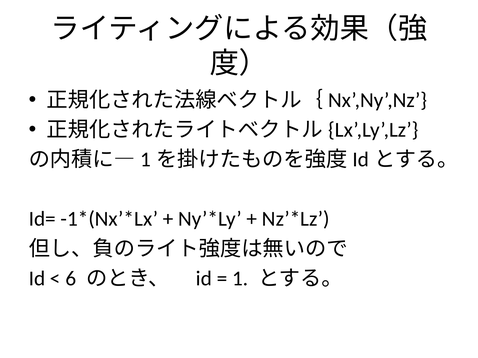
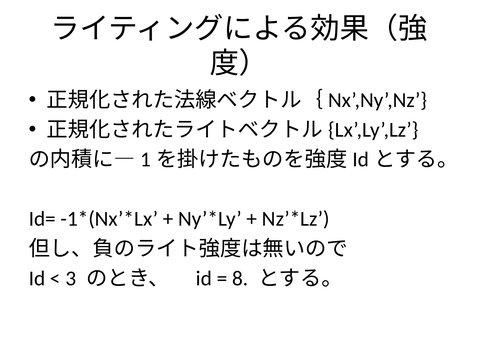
6: 6 -> 3
1: 1 -> 8
